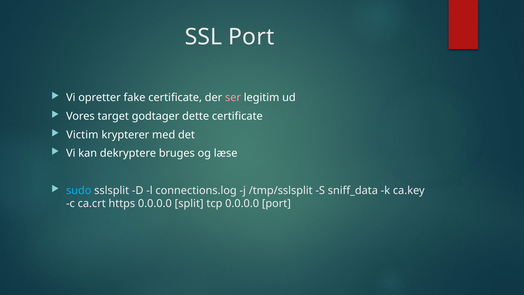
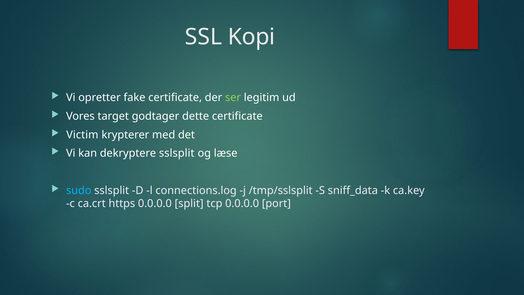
SSL Port: Port -> Kopi
ser colour: pink -> light green
dekryptere bruges: bruges -> sslsplit
